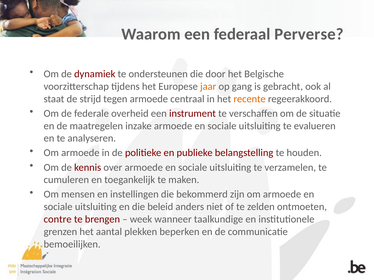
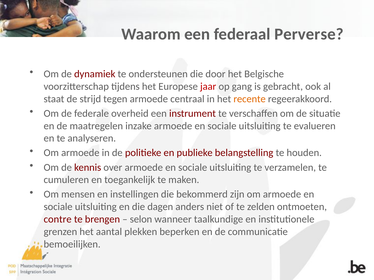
jaar colour: orange -> red
beleid: beleid -> dagen
week: week -> selon
